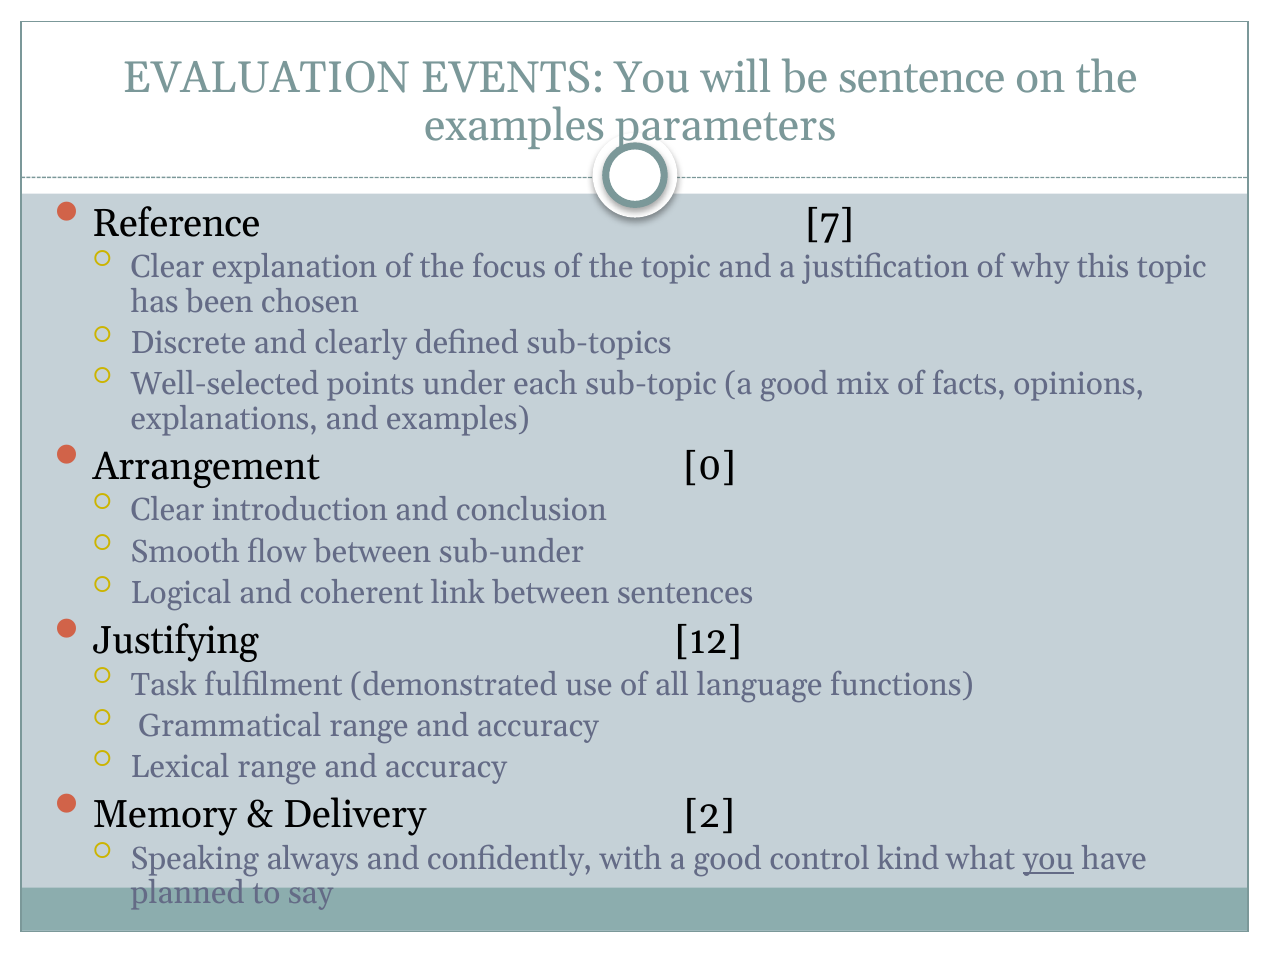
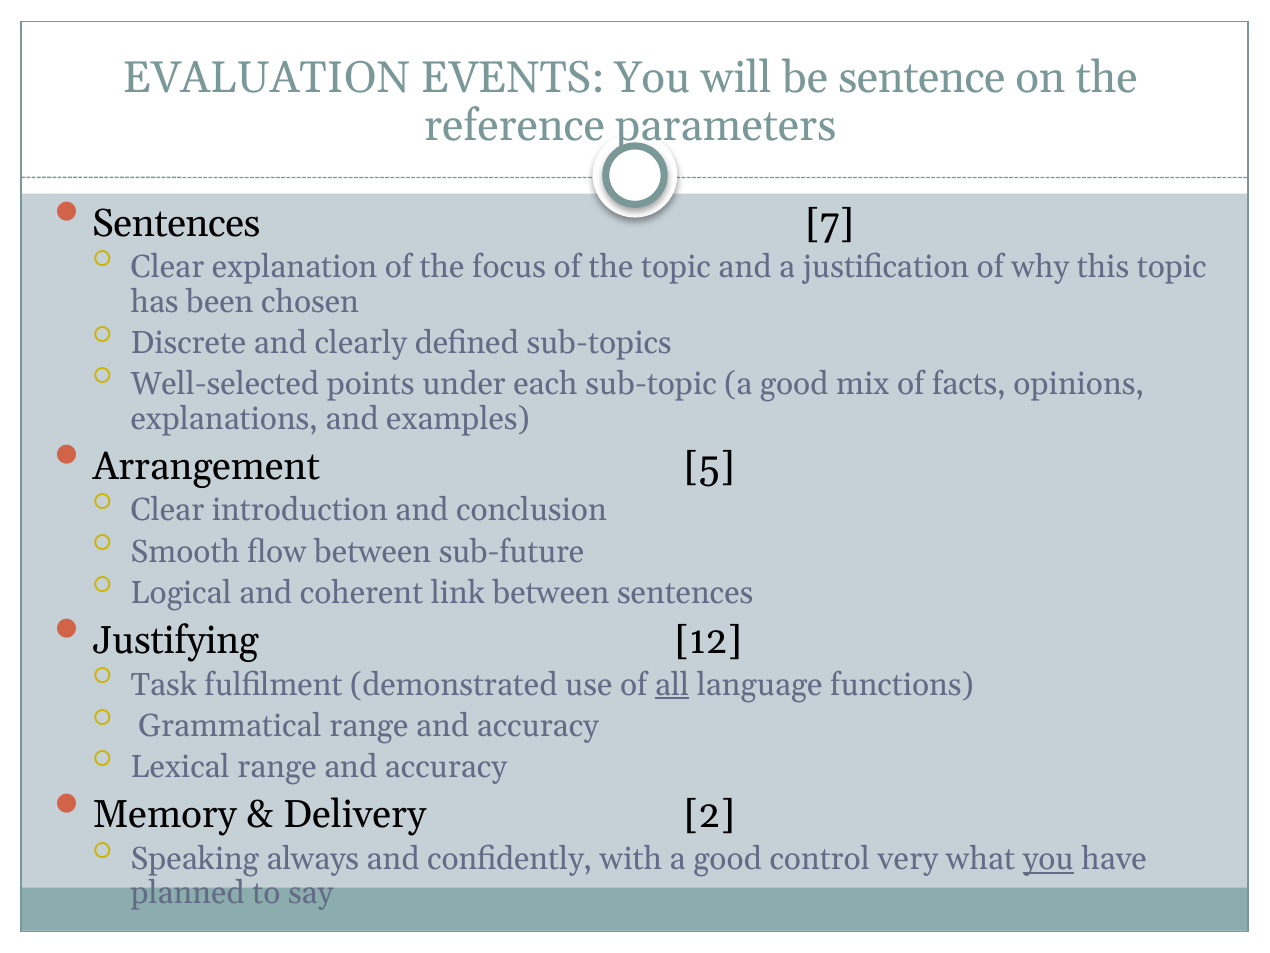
examples at (515, 126): examples -> reference
Reference at (176, 223): Reference -> Sentences
0: 0 -> 5
sub-under: sub-under -> sub-future
all underline: none -> present
kind: kind -> very
